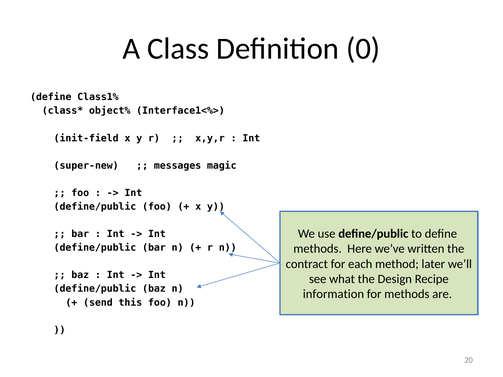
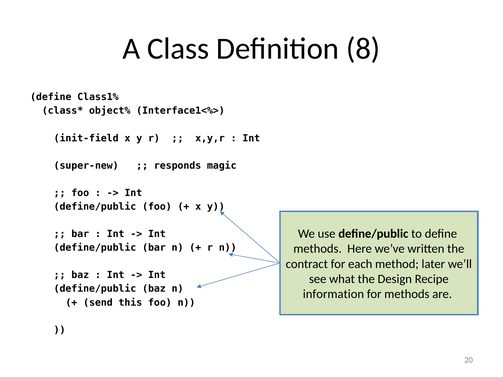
0: 0 -> 8
messages: messages -> responds
